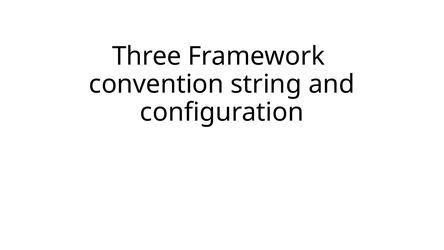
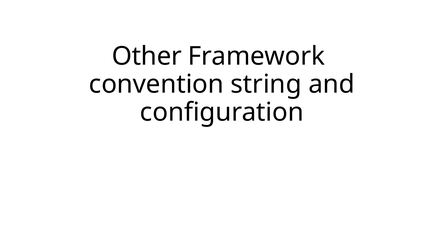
Three: Three -> Other
